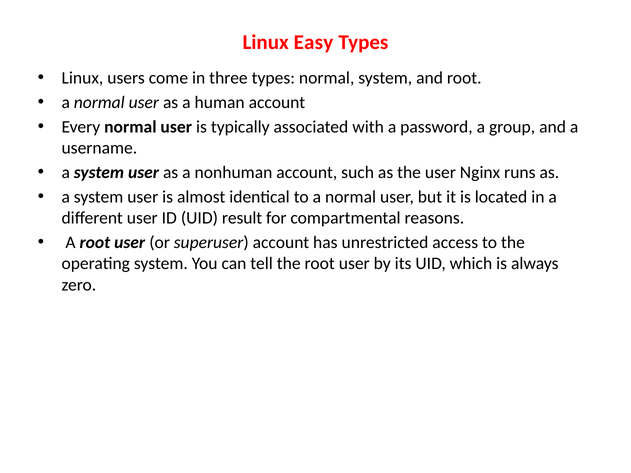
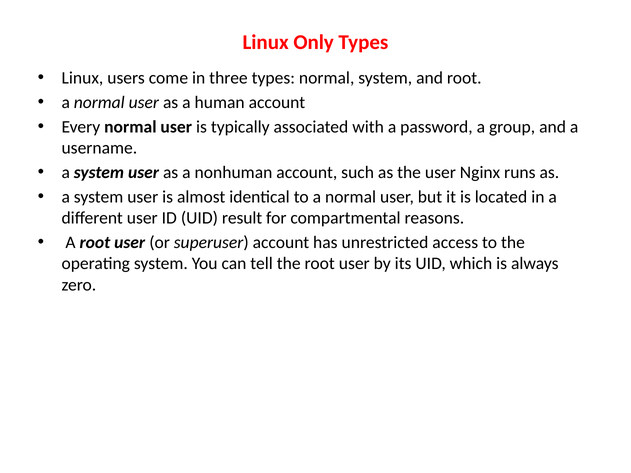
Easy: Easy -> Only
